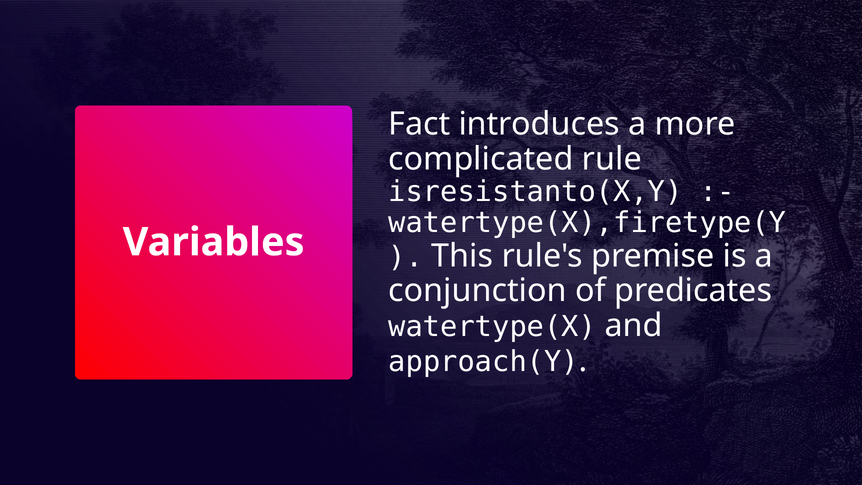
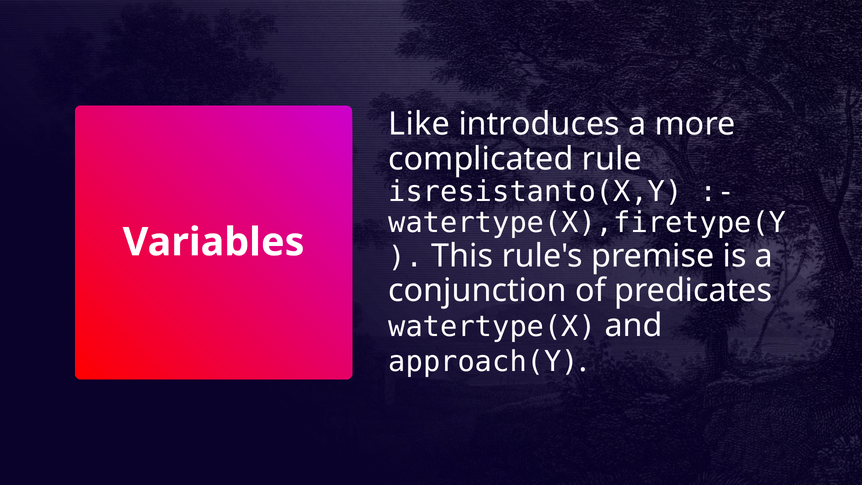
Fact: Fact -> Like
